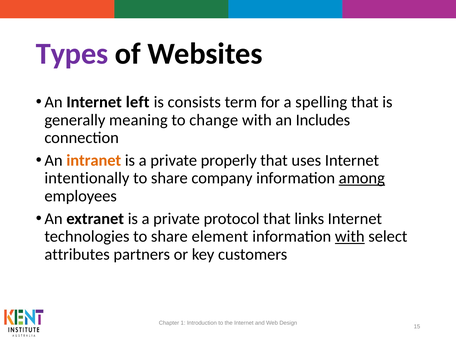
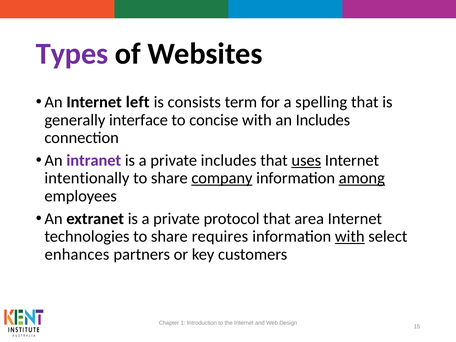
meaning: meaning -> interface
change: change -> concise
intranet colour: orange -> purple
private properly: properly -> includes
uses underline: none -> present
company underline: none -> present
links: links -> area
element: element -> requires
attributes: attributes -> enhances
